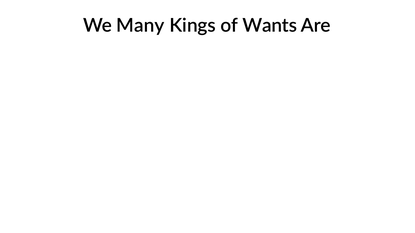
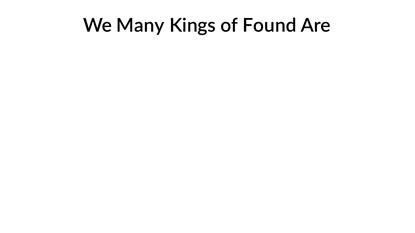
Wants: Wants -> Found
